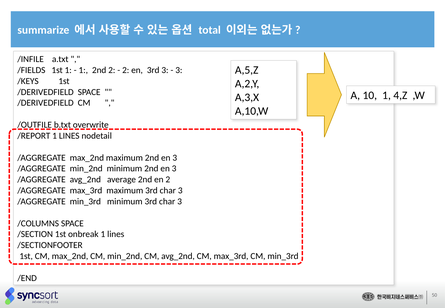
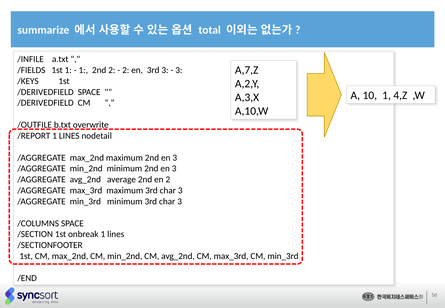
A,5,Z: A,5,Z -> A,7,Z
